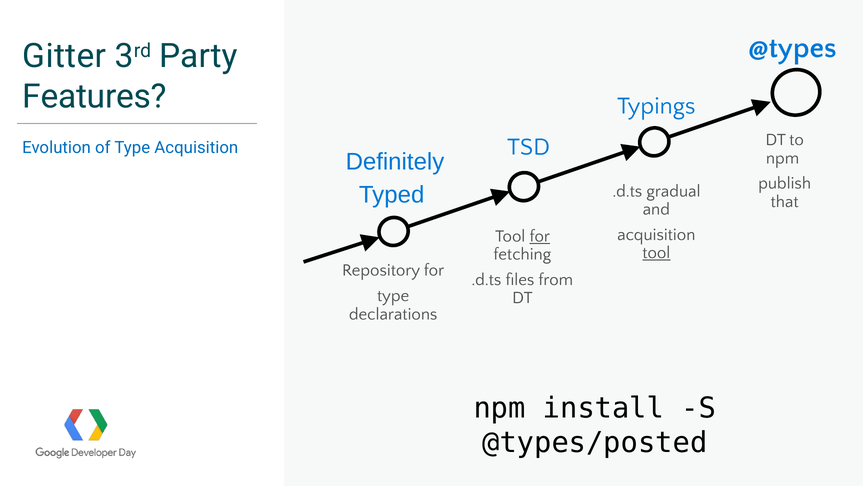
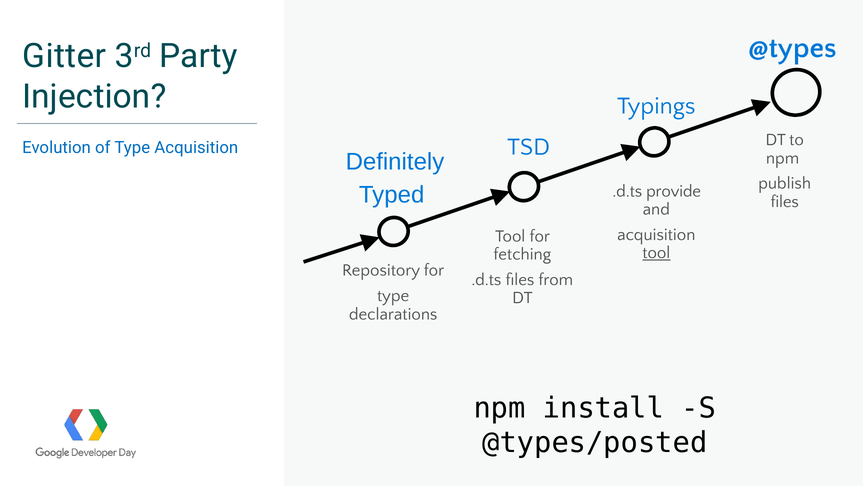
Features: Features -> Injection
gradual: gradual -> provide
that at (785, 201): that -> files
for at (540, 236) underline: present -> none
